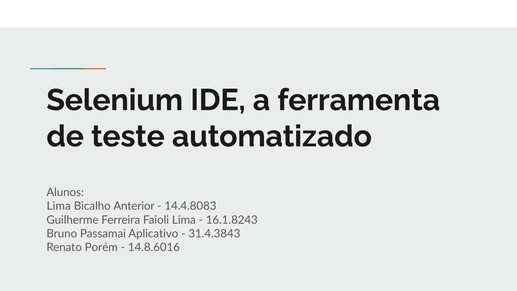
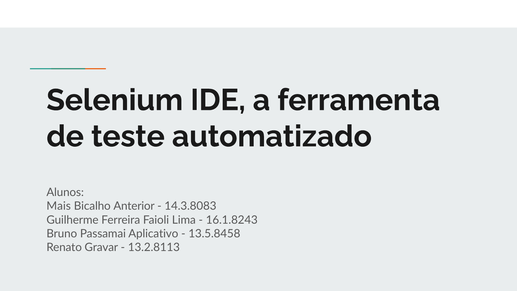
Lima at (59, 206): Lima -> Mais
14.4.8083: 14.4.8083 -> 14.3.8083
31.4.3843: 31.4.3843 -> 13.5.8458
Porém: Porém -> Gravar
14.8.6016: 14.8.6016 -> 13.2.8113
